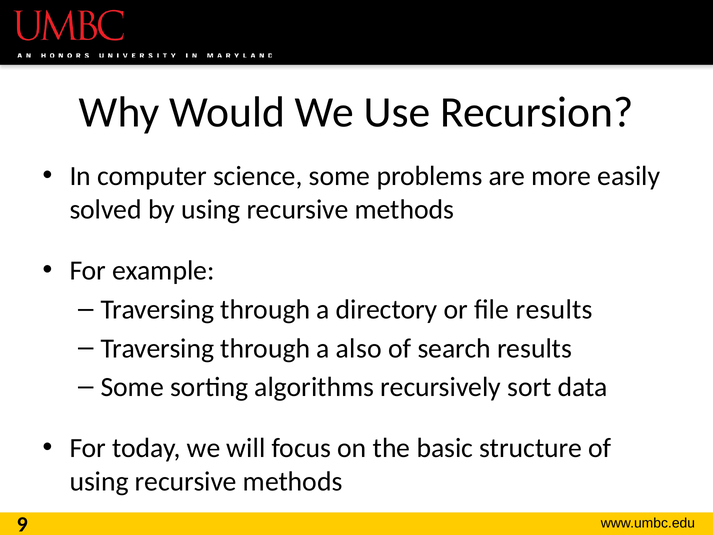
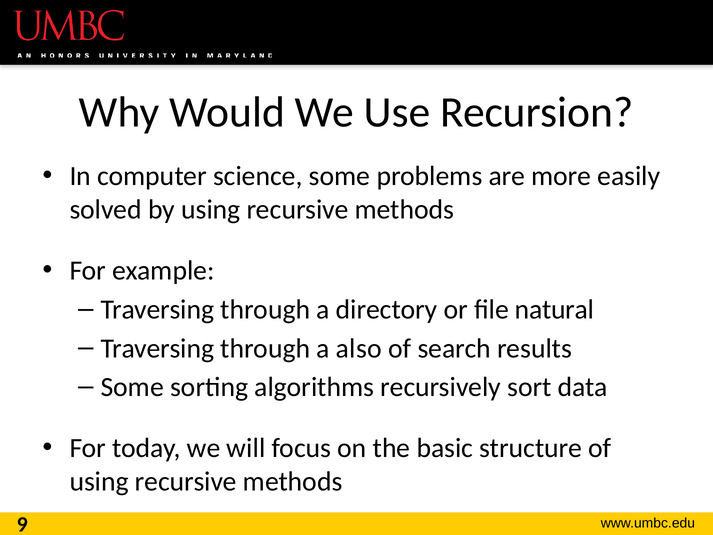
file results: results -> natural
